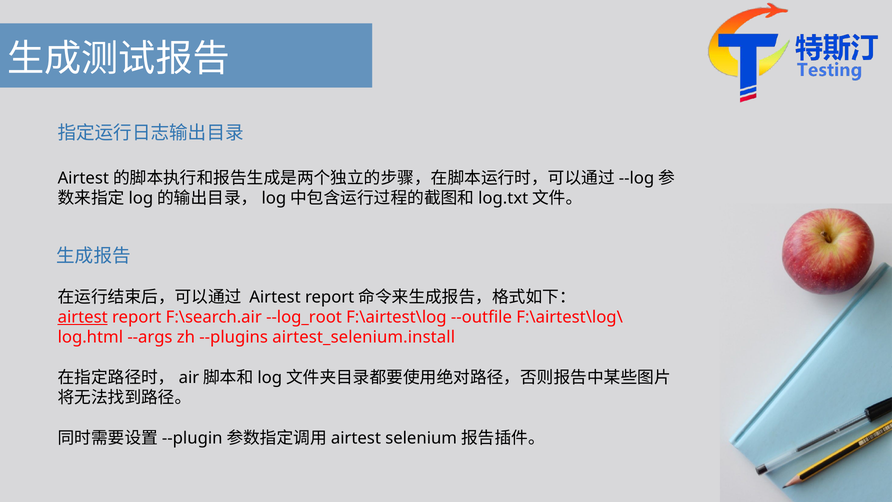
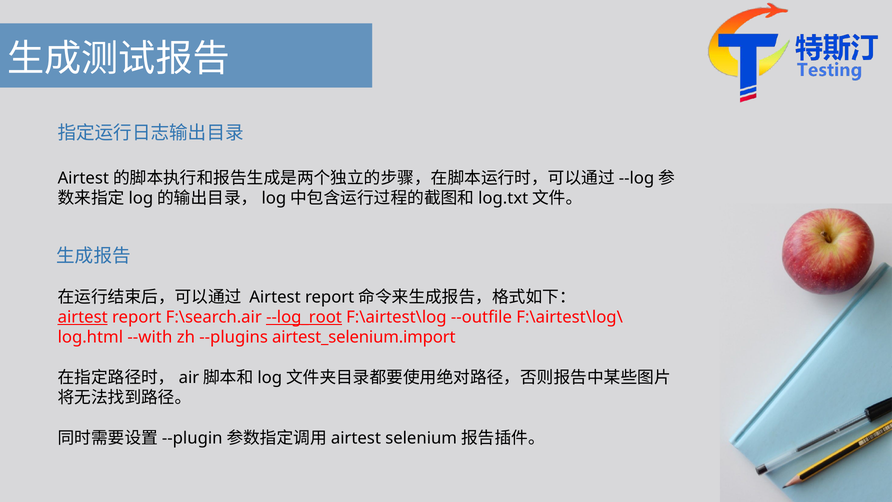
--log_root underline: none -> present
--args: --args -> --with
airtest_selenium.install: airtest_selenium.install -> airtest_selenium.import
